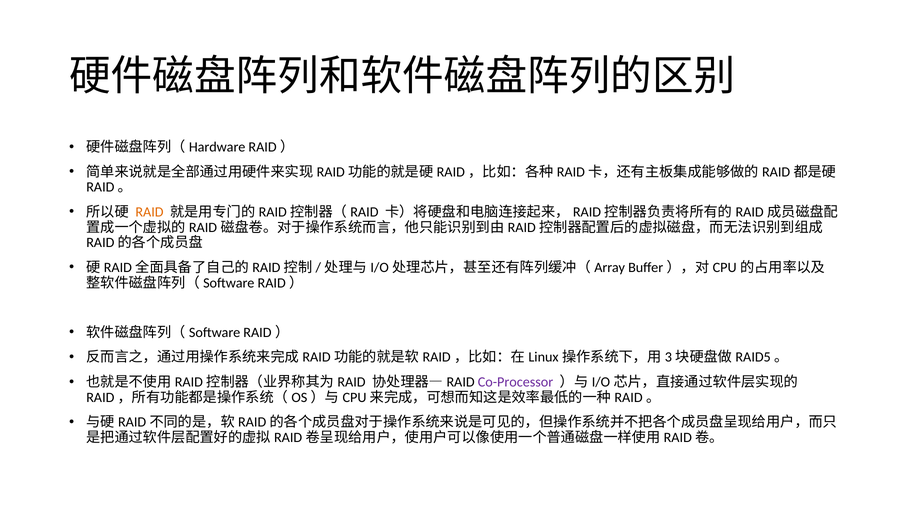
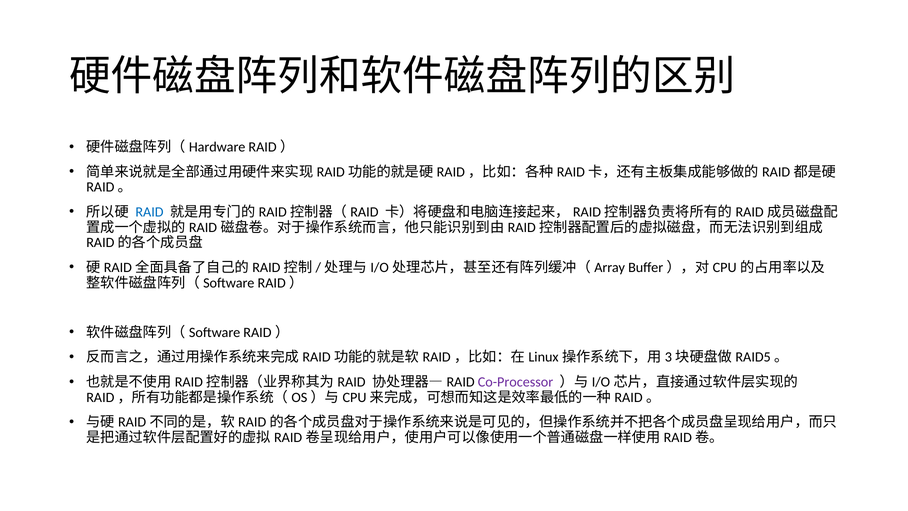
RAID colour: orange -> blue
